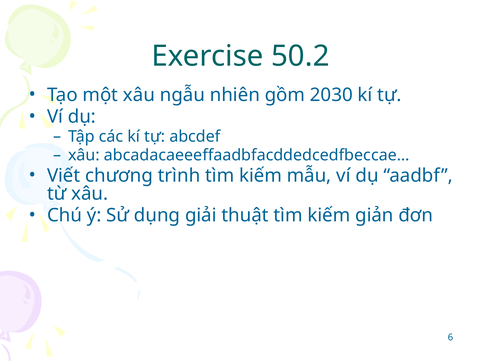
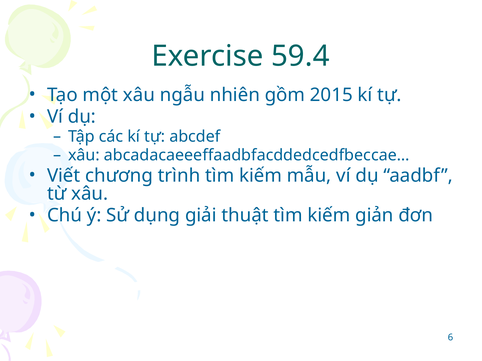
50.2: 50.2 -> 59.4
2030: 2030 -> 2015
